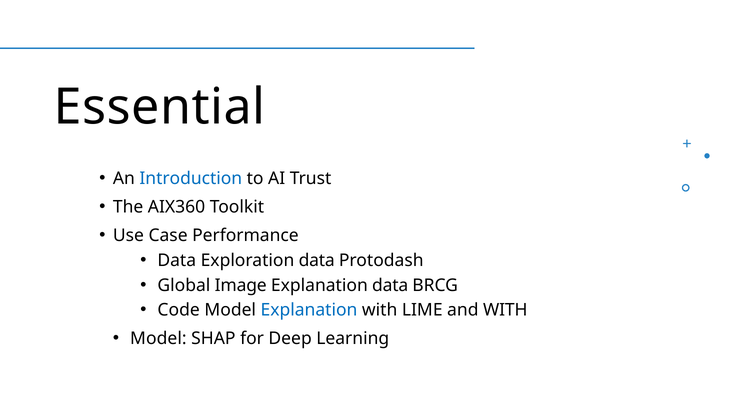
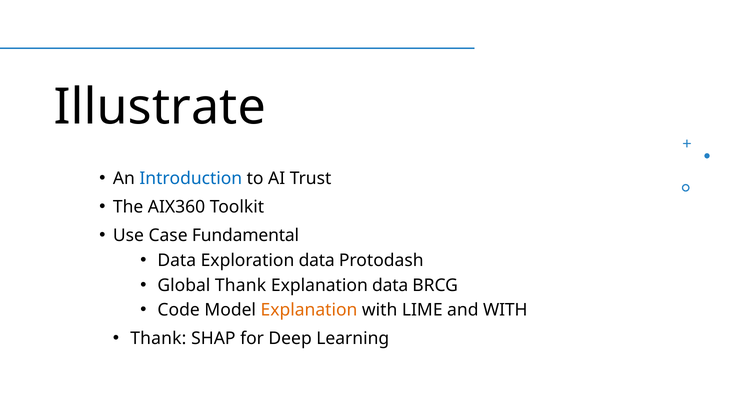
Essential: Essential -> Illustrate
Performance: Performance -> Fundamental
Global Image: Image -> Thank
Explanation at (309, 310) colour: blue -> orange
Model at (158, 338): Model -> Thank
